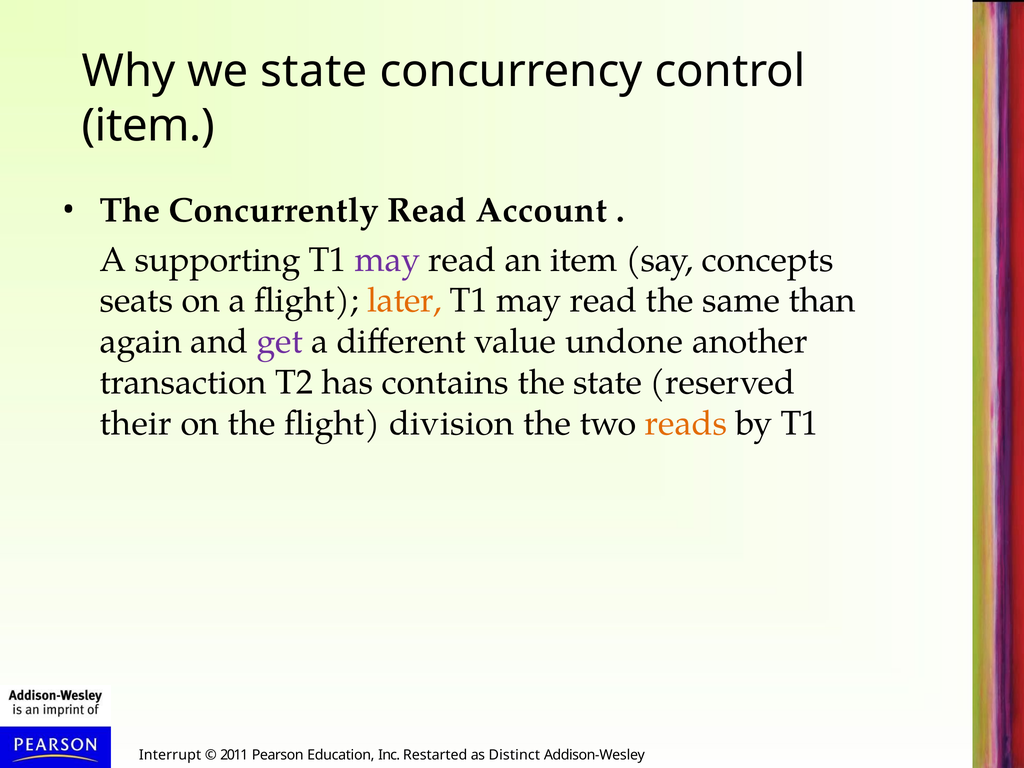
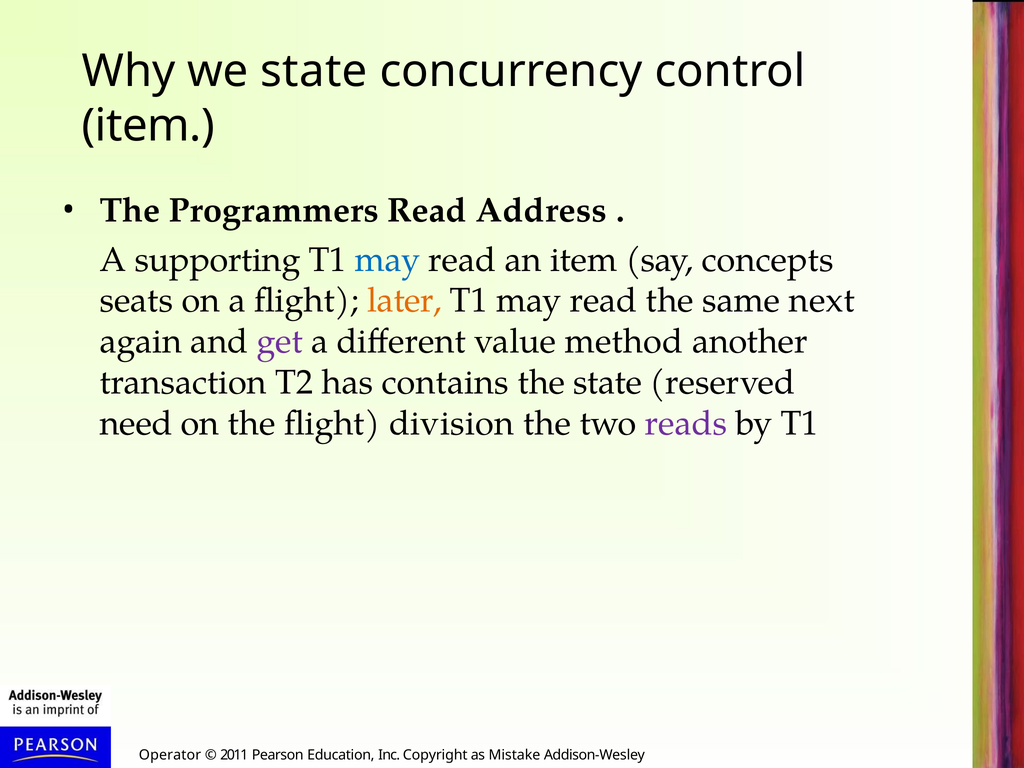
Concurrently: Concurrently -> Programmers
Account: Account -> Address
may at (388, 260) colour: purple -> blue
than: than -> next
undone: undone -> method
their: their -> need
reads colour: orange -> purple
Interrupt: Interrupt -> Operator
Restarted: Restarted -> Copyright
Distinct: Distinct -> Mistake
